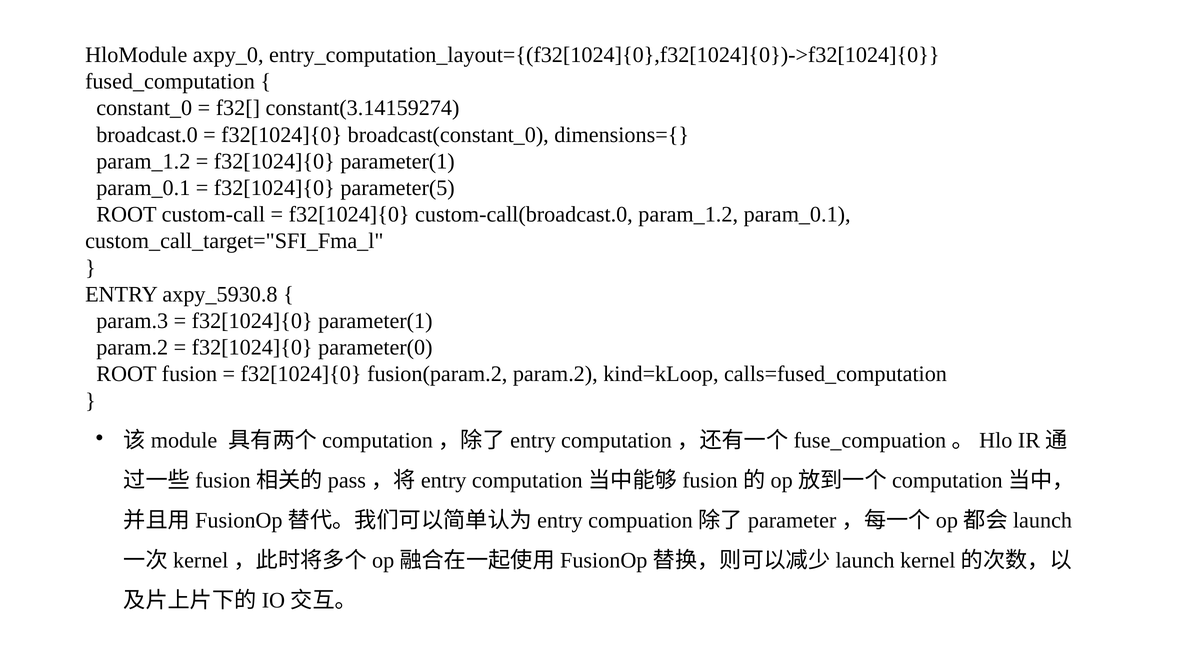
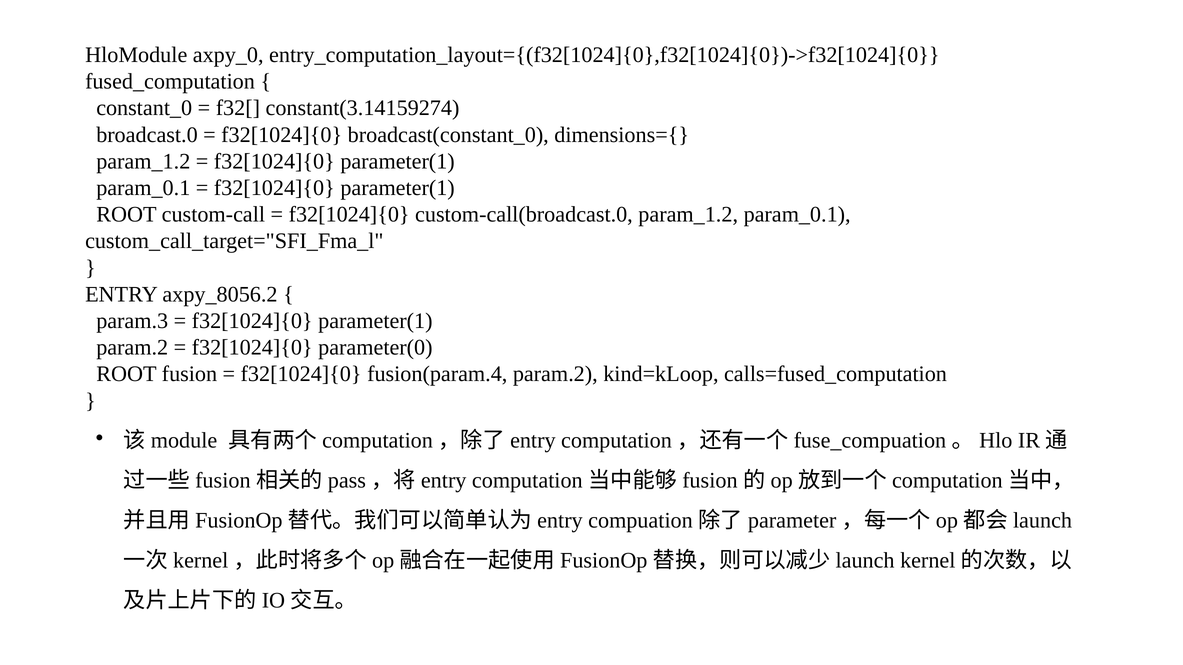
parameter(5 at (398, 188): parameter(5 -> parameter(1
axpy_5930.8: axpy_5930.8 -> axpy_8056.2
fusion(param.2: fusion(param.2 -> fusion(param.4
